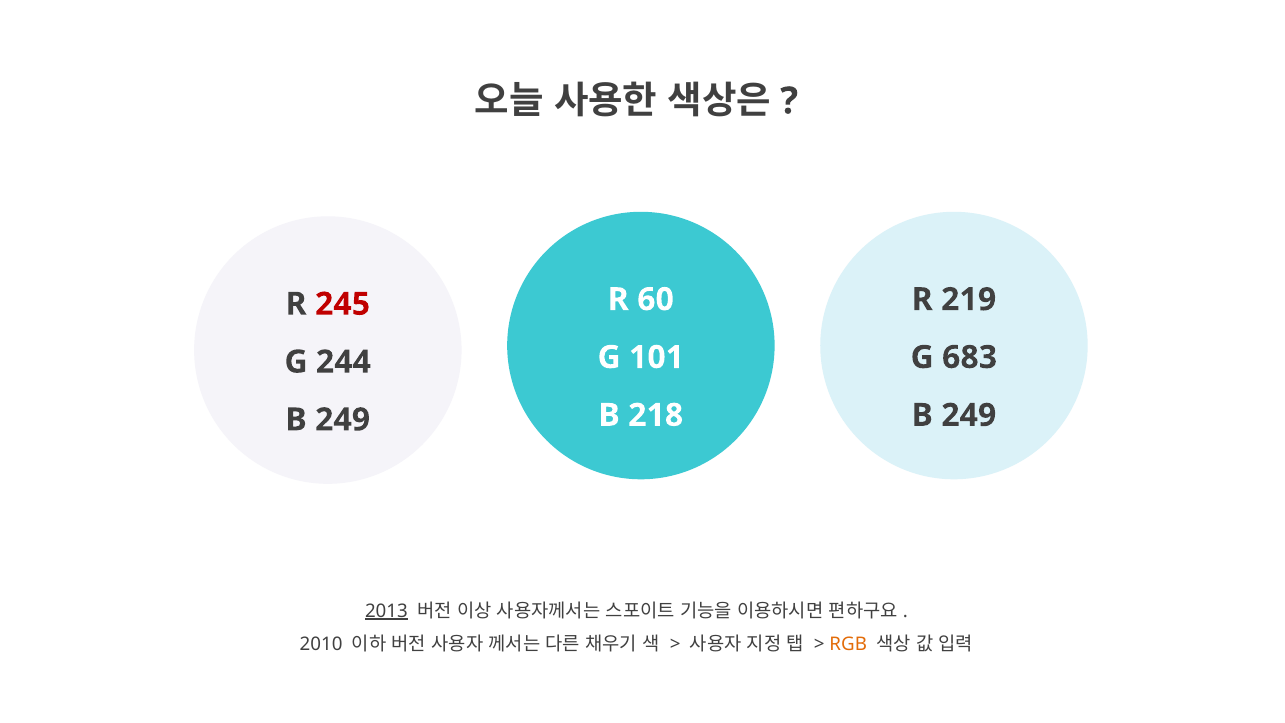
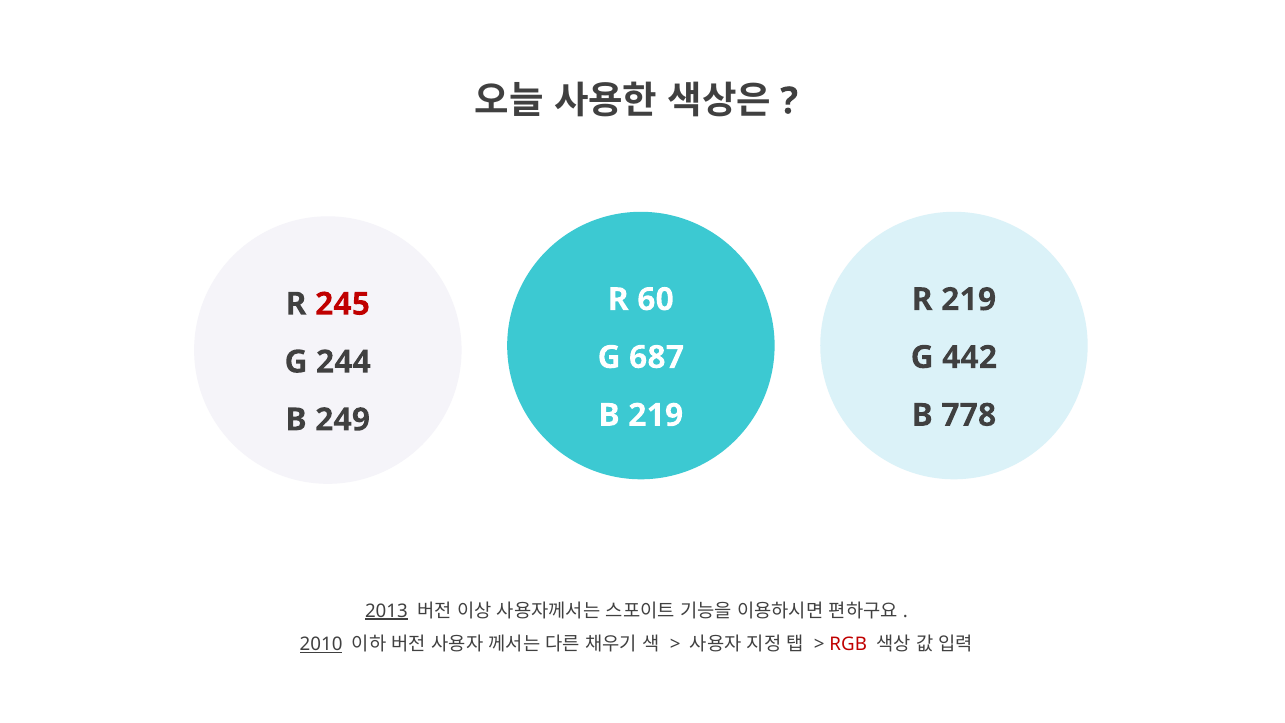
101: 101 -> 687
683: 683 -> 442
B 218: 218 -> 219
249 at (969, 415): 249 -> 778
2010 underline: none -> present
RGB colour: orange -> red
